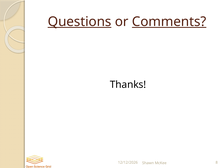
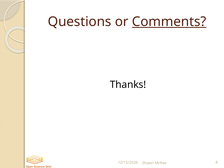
Questions underline: present -> none
